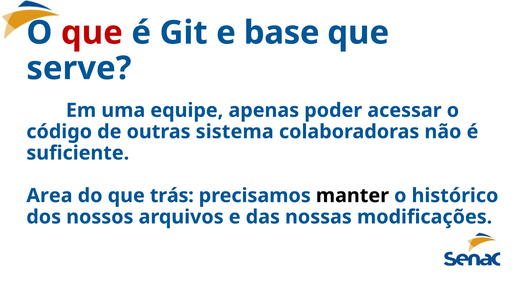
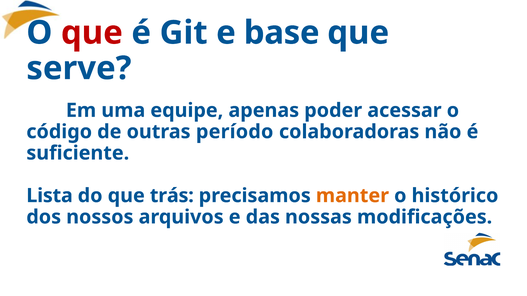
sistema: sistema -> período
Area: Area -> Lista
manter colour: black -> orange
